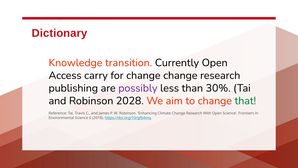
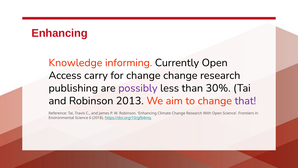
Dictionary at (60, 33): Dictionary -> Enhancing
transition: transition -> informing
2028: 2028 -> 2013
that colour: green -> purple
